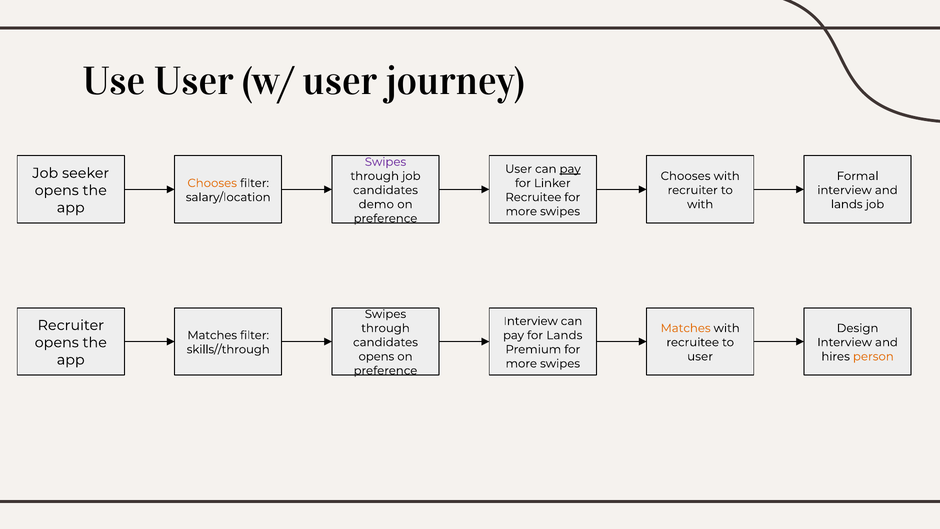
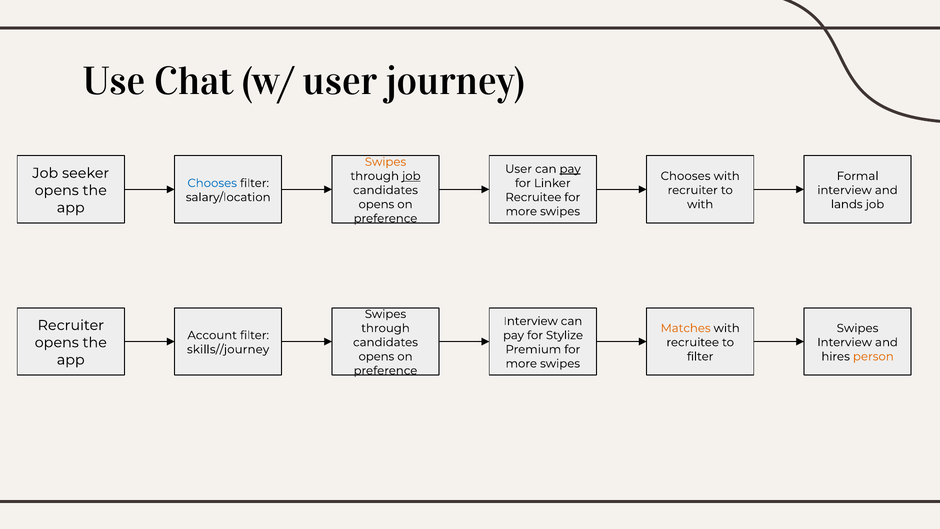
Use User: User -> Chat
Swipes at (385, 162) colour: purple -> orange
job at (411, 176) underline: none -> present
Chooses at (212, 183) colour: orange -> blue
demo at (376, 204): demo -> opens
Design at (858, 328): Design -> Swipes
Matches at (212, 335): Matches -> Account
for Lands: Lands -> Stylize
skills//through: skills//through -> skills//journey
user at (700, 356): user -> filter
